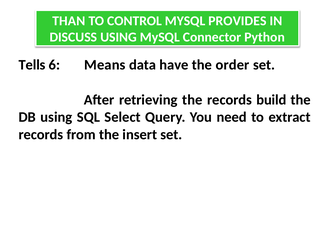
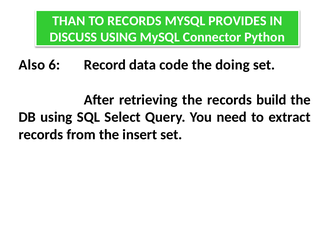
TO CONTROL: CONTROL -> RECORDS
Tells: Tells -> Also
Means: Means -> Record
have: have -> code
order: order -> doing
